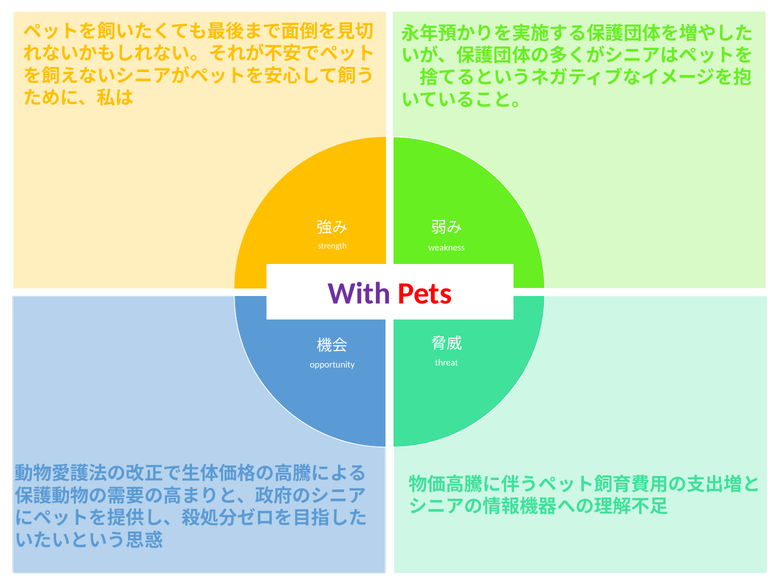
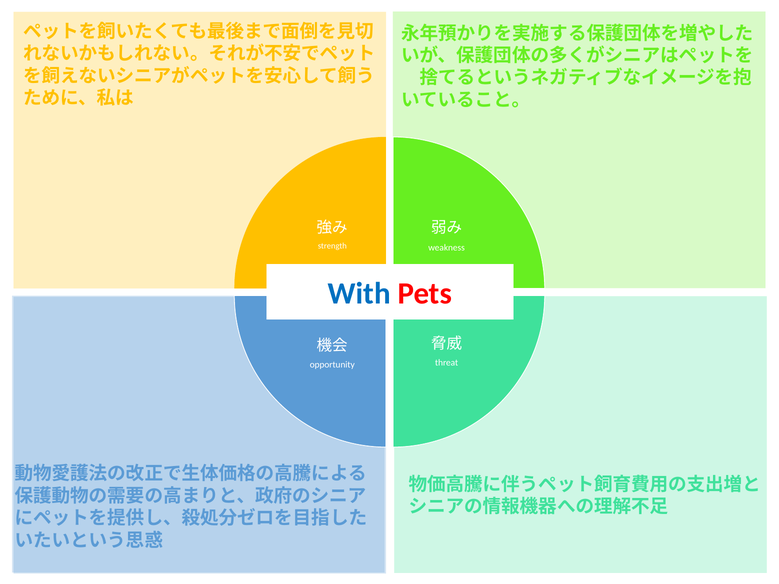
With colour: purple -> blue
